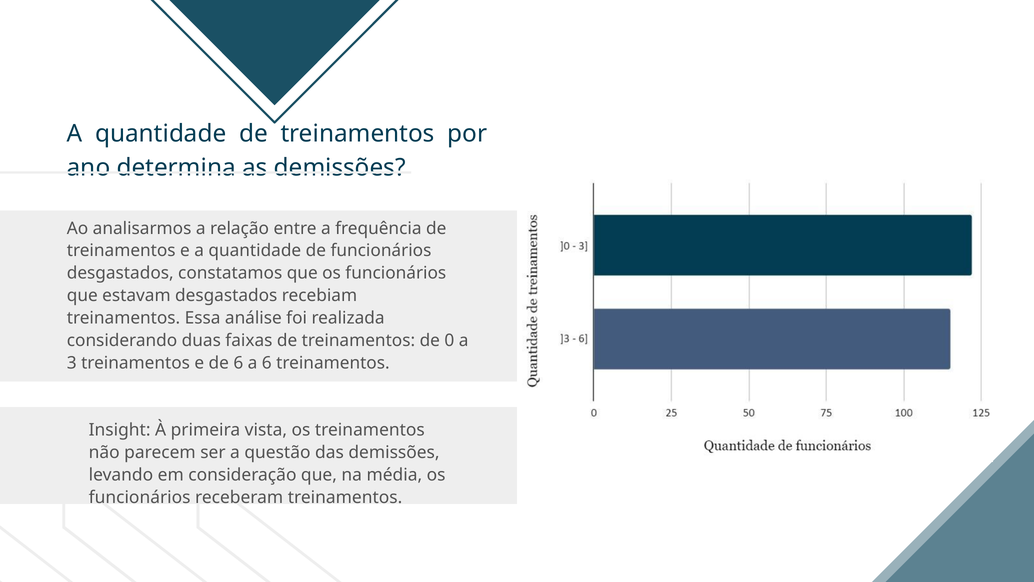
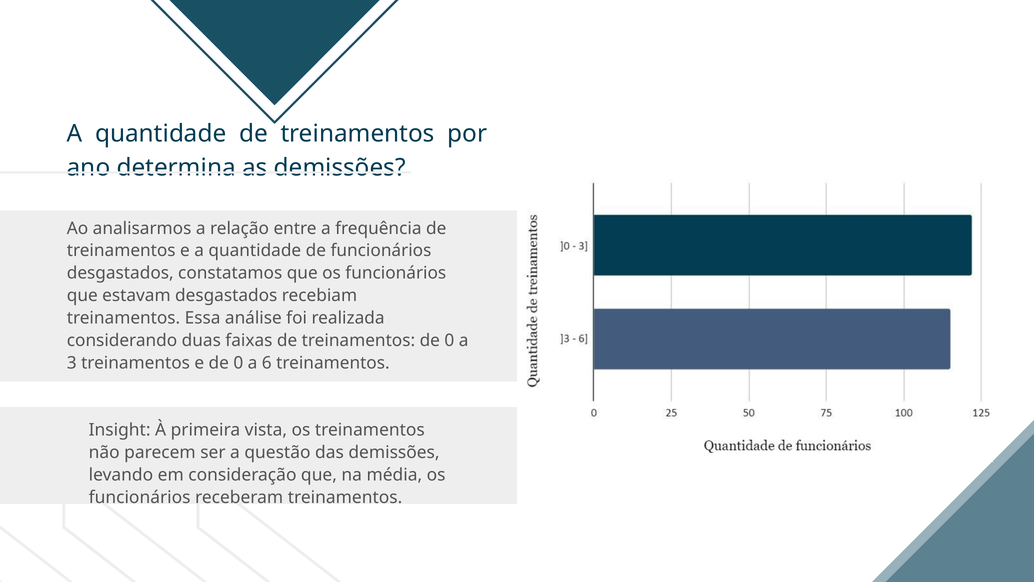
e de 6: 6 -> 0
